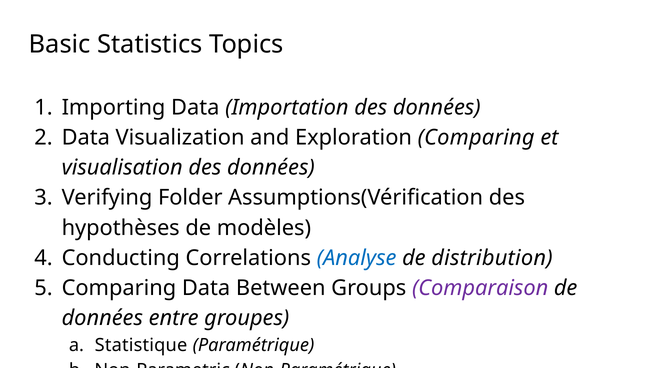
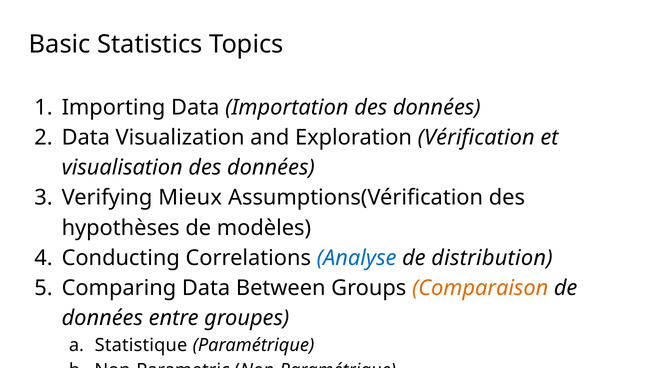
Exploration Comparing: Comparing -> Vérification
Folder: Folder -> Mieux
Comparaison colour: purple -> orange
